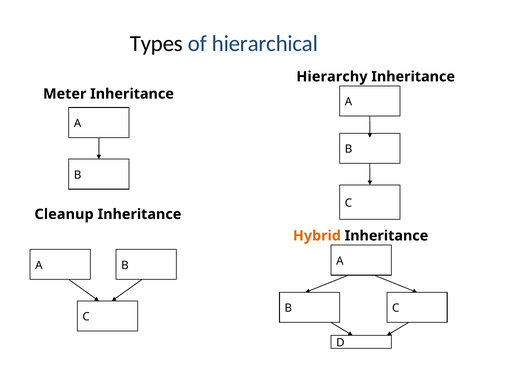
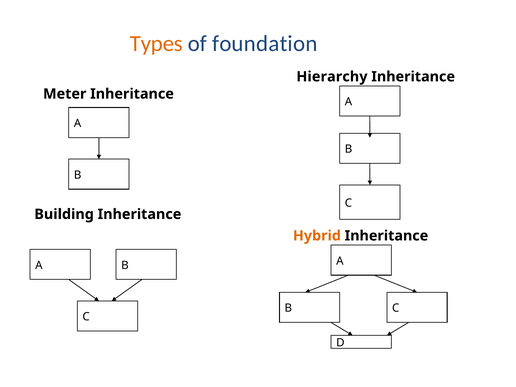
Types colour: black -> orange
hierarchical: hierarchical -> foundation
Cleanup: Cleanup -> Building
